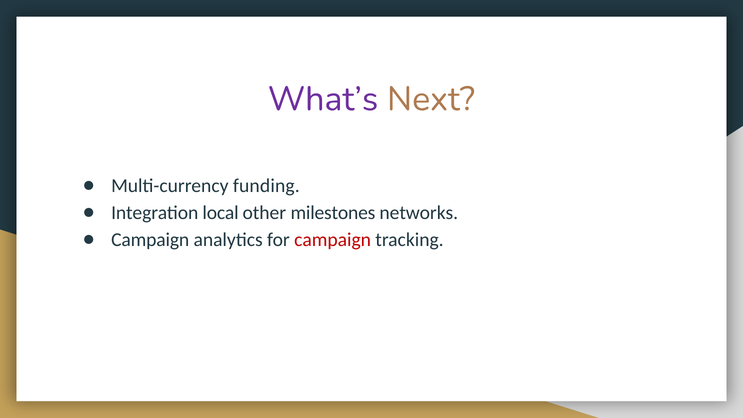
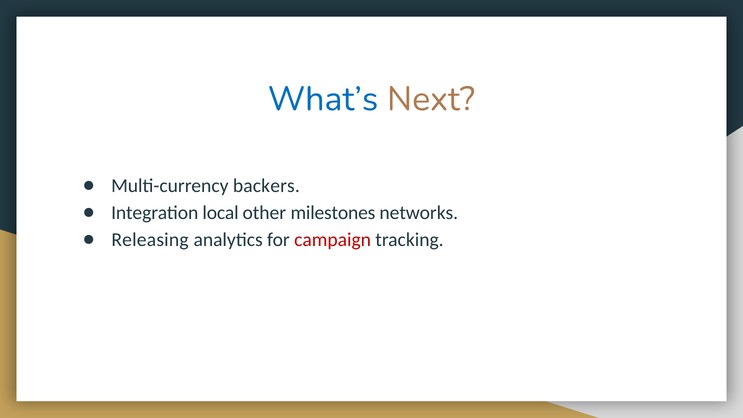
What’s colour: purple -> blue
funding: funding -> backers
Campaign at (150, 240): Campaign -> Releasing
